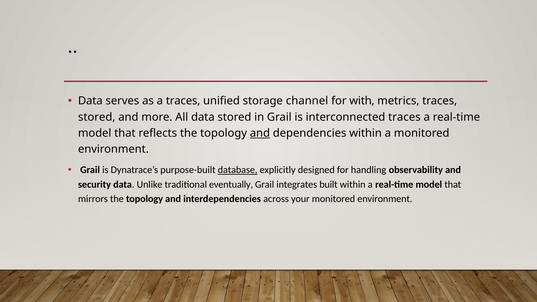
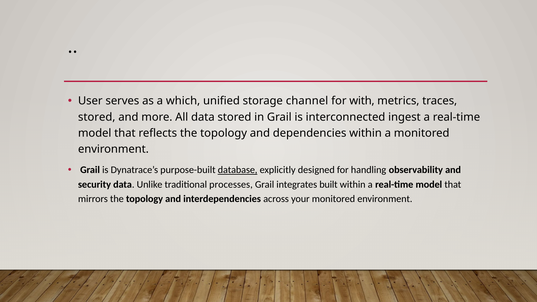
Data at (90, 101): Data -> User
a traces: traces -> which
interconnected traces: traces -> ingest
and at (260, 133) underline: present -> none
eventually: eventually -> processes
